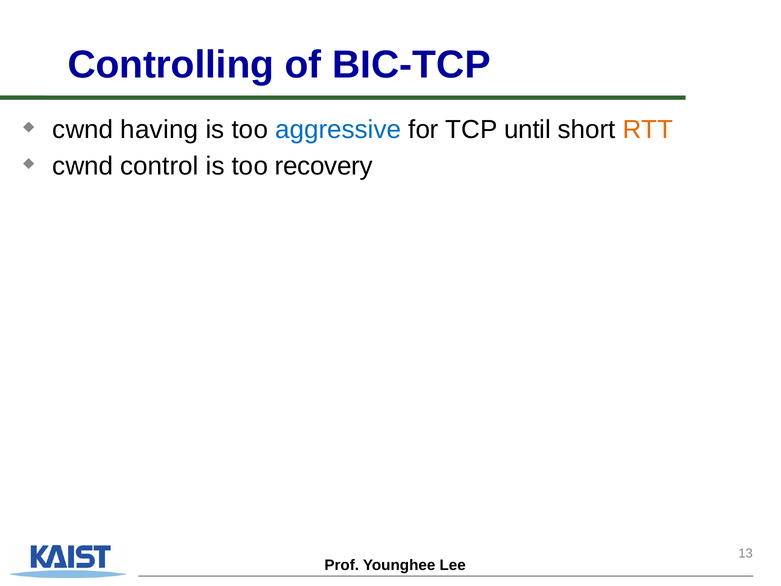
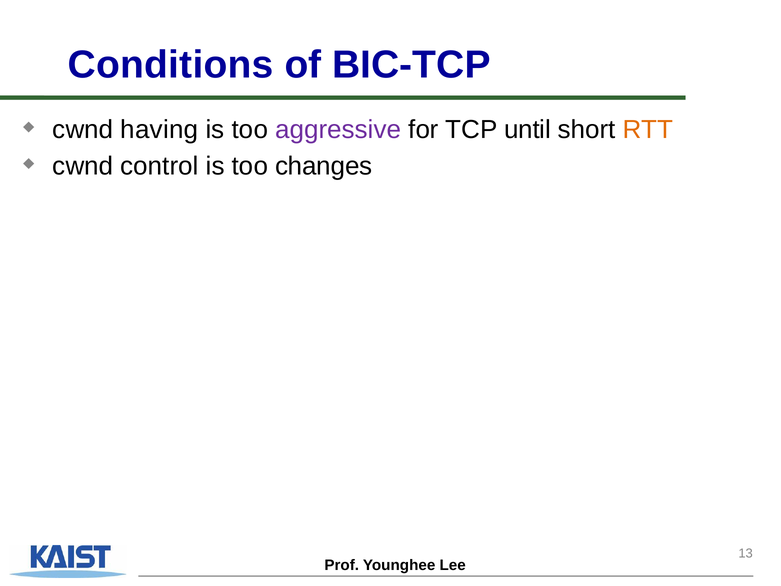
Controlling: Controlling -> Conditions
aggressive colour: blue -> purple
recovery: recovery -> changes
